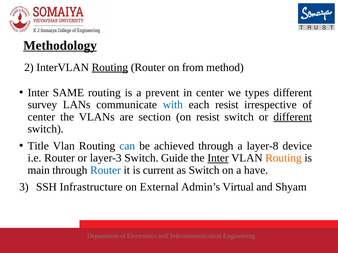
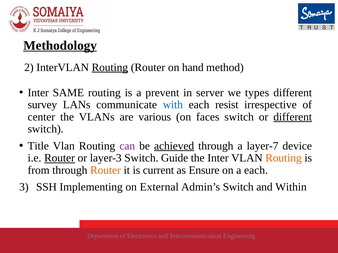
from: from -> hand
in center: center -> server
section: section -> various
on resist: resist -> faces
can colour: blue -> purple
achieved underline: none -> present
layer-8: layer-8 -> layer-7
Router at (60, 158) underline: none -> present
Inter at (218, 158) underline: present -> none
main: main -> from
Router at (106, 170) colour: blue -> orange
as Switch: Switch -> Ensure
a have: have -> each
Infrastructure: Infrastructure -> Implementing
Admin’s Virtual: Virtual -> Switch
Shyam: Shyam -> Within
